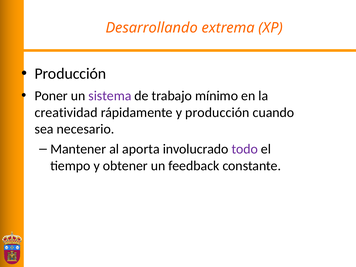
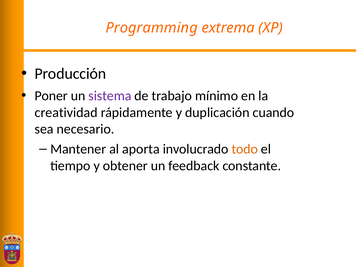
Desarrollando: Desarrollando -> Programming
y producción: producción -> duplicación
todo colour: purple -> orange
